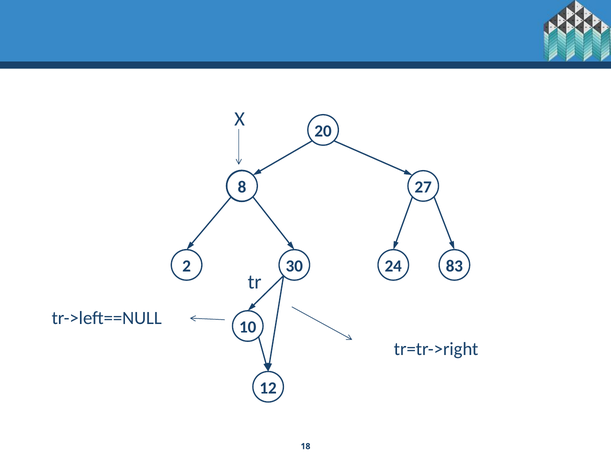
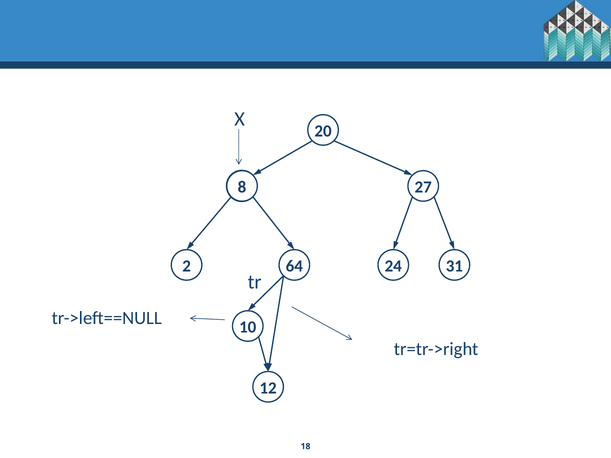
30: 30 -> 64
83: 83 -> 31
